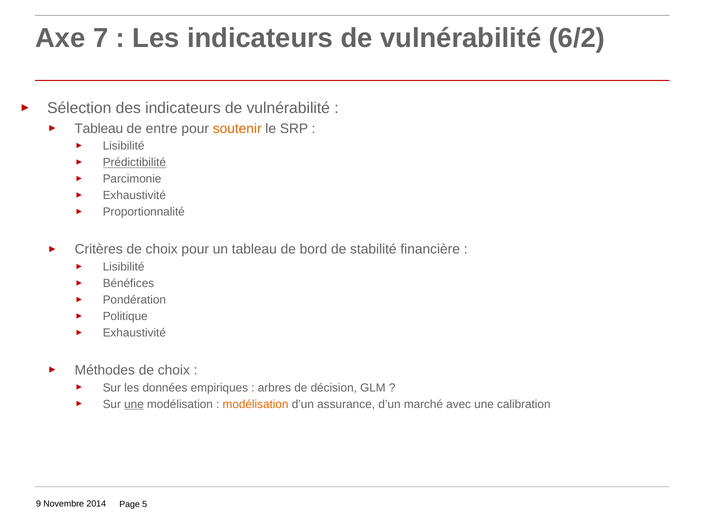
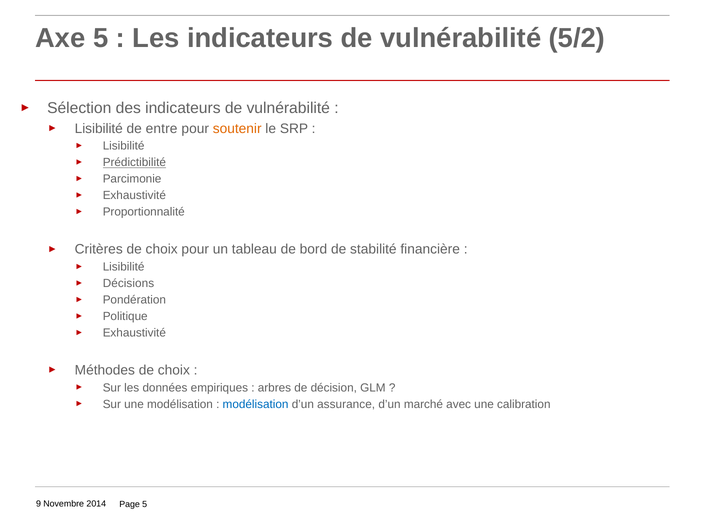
Axe 7: 7 -> 5
6/2: 6/2 -> 5/2
Tableau at (99, 129): Tableau -> Lisibilité
Bénéfices: Bénéfices -> Décisions
une at (134, 404) underline: present -> none
modélisation at (256, 404) colour: orange -> blue
